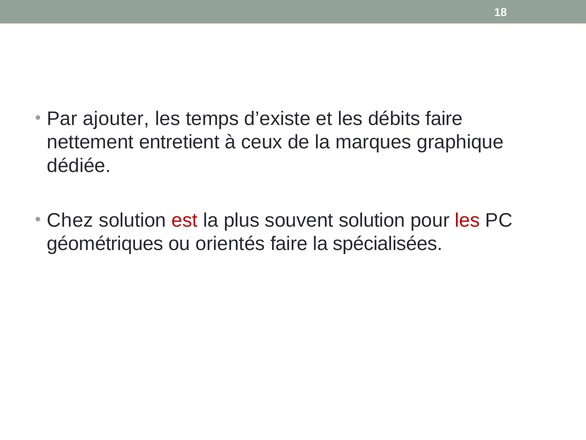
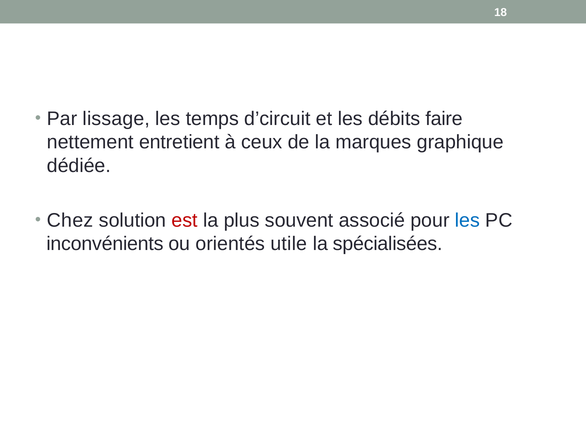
ajouter: ajouter -> lissage
d’existe: d’existe -> d’circuit
souvent solution: solution -> associé
les at (467, 220) colour: red -> blue
géométriques: géométriques -> inconvénients
orientés faire: faire -> utile
